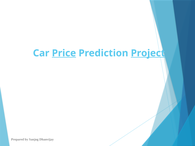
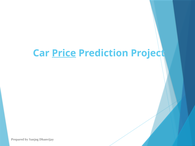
Project underline: present -> none
